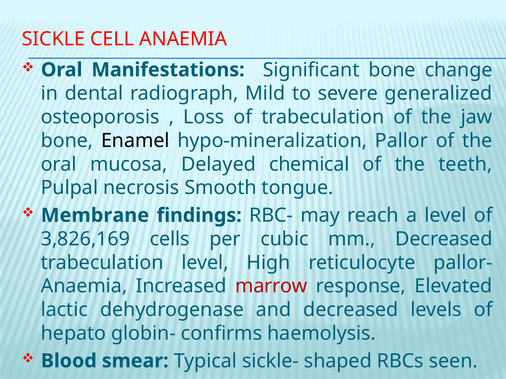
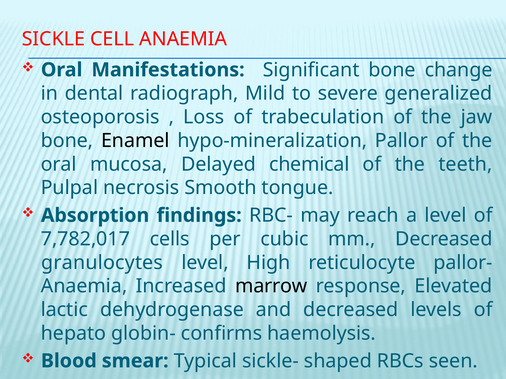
Membrane: Membrane -> Absorption
3,826,169: 3,826,169 -> 7,782,017
trabeculation at (102, 263): trabeculation -> granulocytes
marrow colour: red -> black
